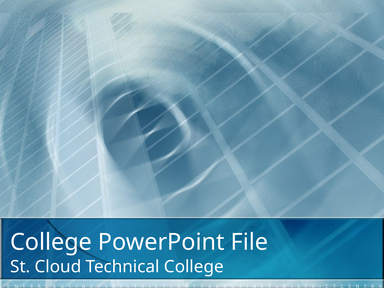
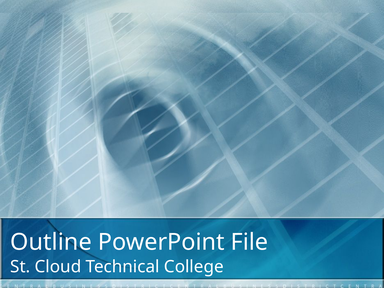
College at (51, 242): College -> Outline
